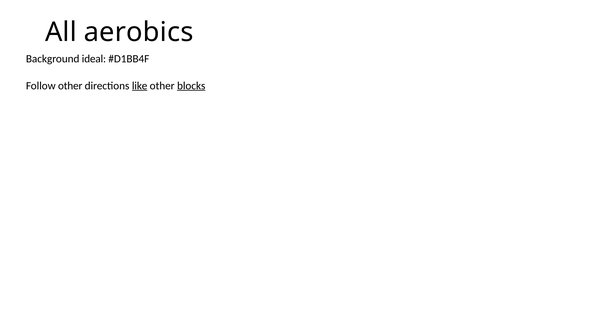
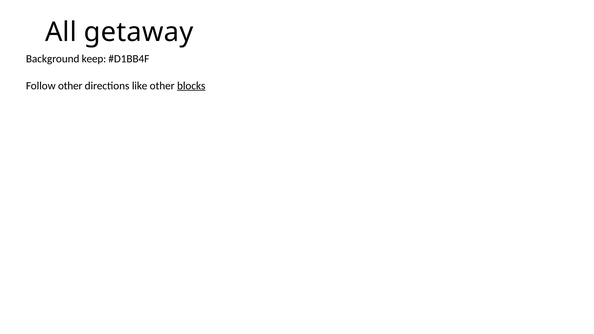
aerobics: aerobics -> getaway
ideal: ideal -> keep
like underline: present -> none
